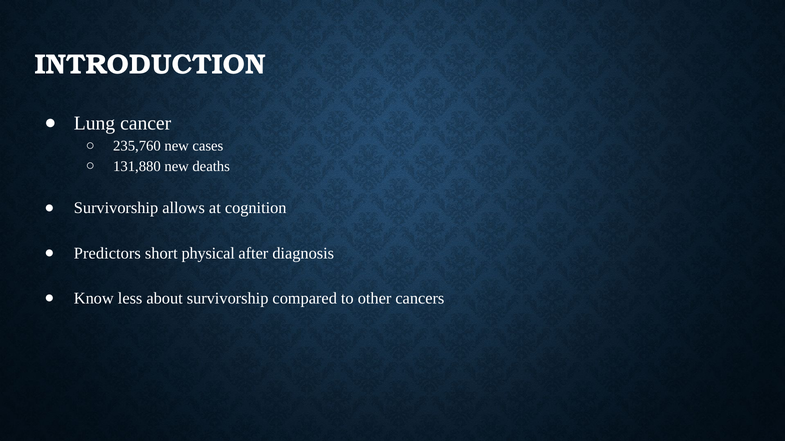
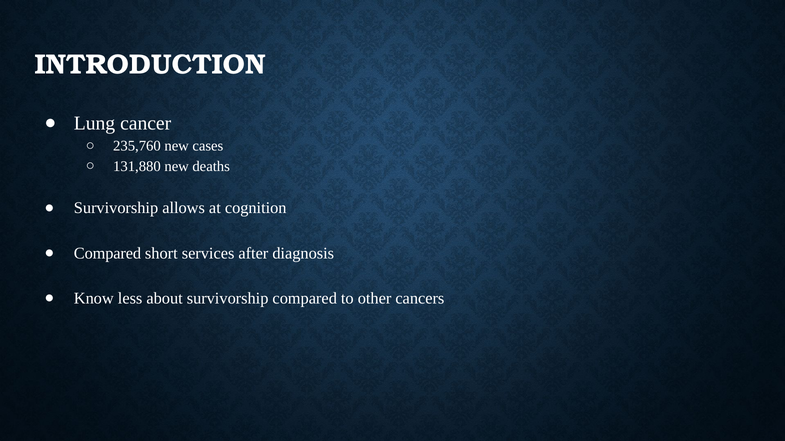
Predictors at (107, 254): Predictors -> Compared
physical: physical -> services
